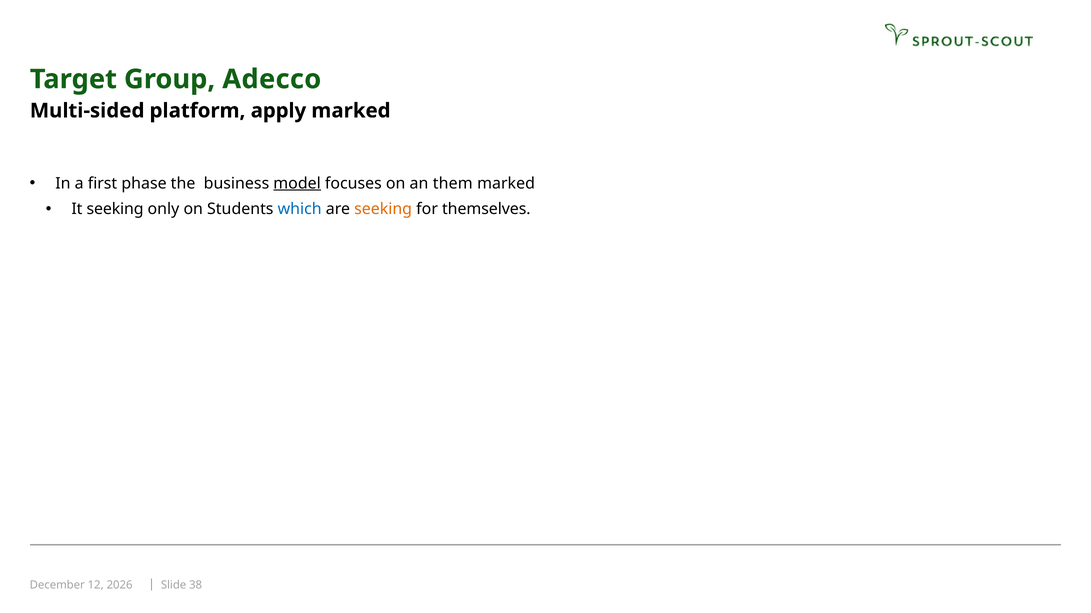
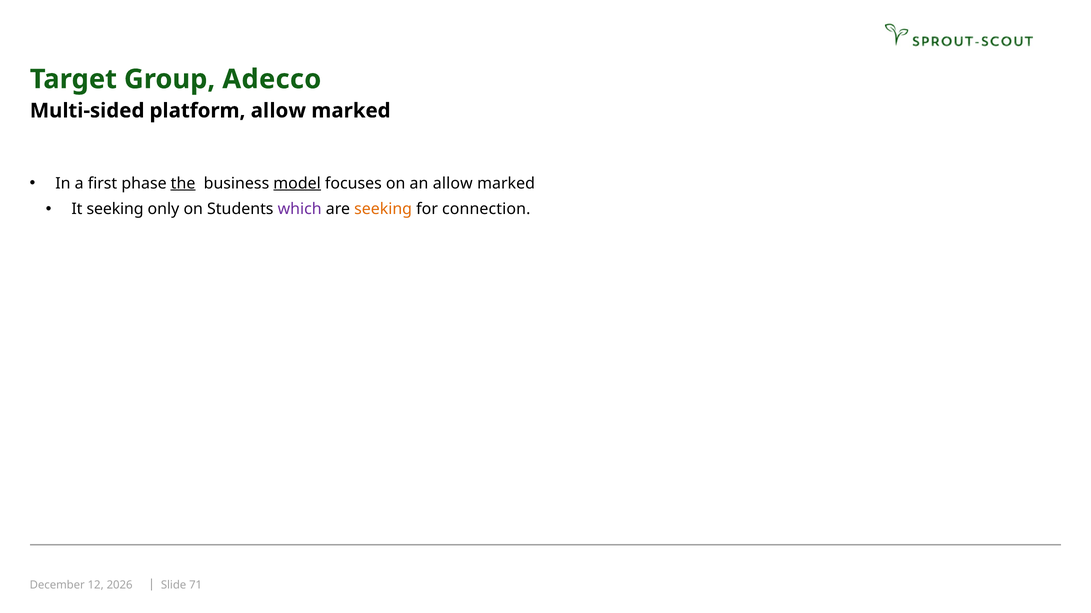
platform apply: apply -> allow
the underline: none -> present
an them: them -> allow
which colour: blue -> purple
themselves: themselves -> connection
38: 38 -> 71
